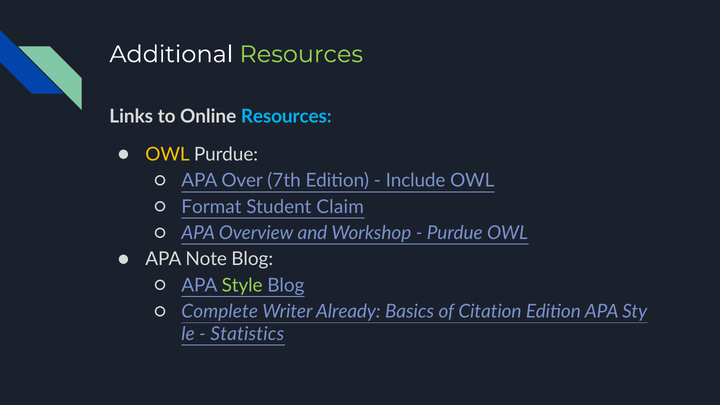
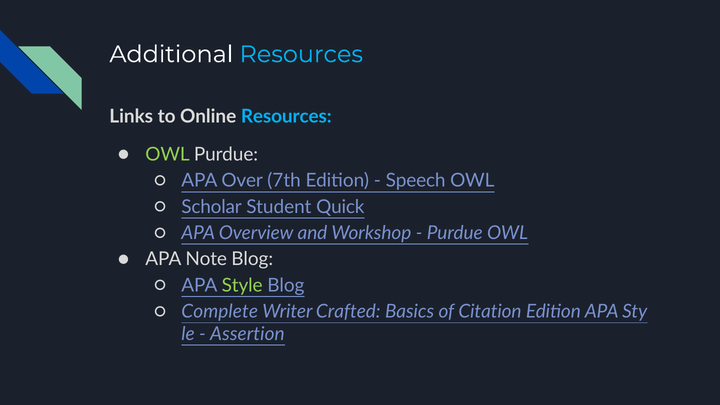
Resources at (301, 54) colour: light green -> light blue
OWL at (168, 154) colour: yellow -> light green
Include: Include -> Speech
Format: Format -> Scholar
Claim: Claim -> Quick
Already: Already -> Crafted
Statistics: Statistics -> Assertion
